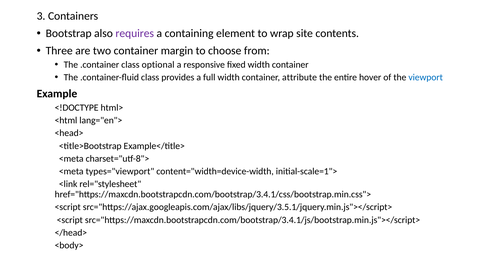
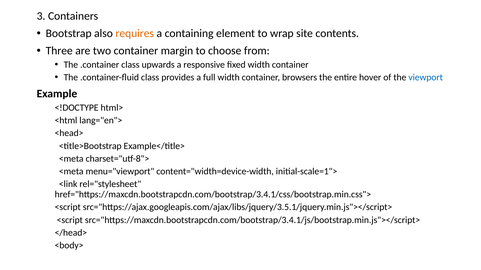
requires colour: purple -> orange
optional: optional -> upwards
attribute: attribute -> browsers
types="viewport: types="viewport -> menu="viewport
